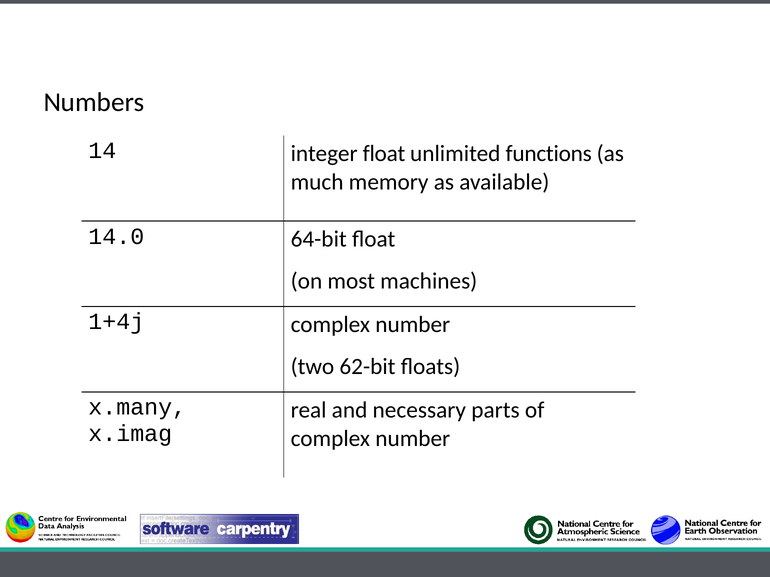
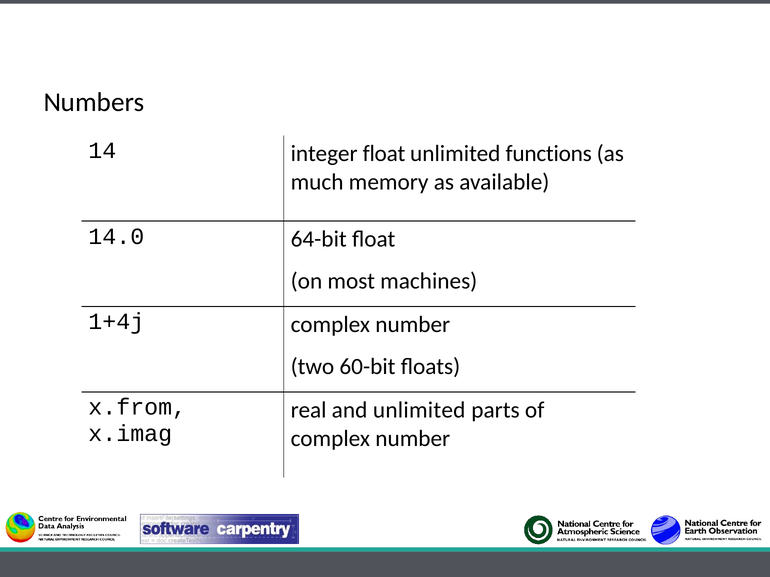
62-bit: 62-bit -> 60-bit
x.many: x.many -> x.from
and necessary: necessary -> unlimited
